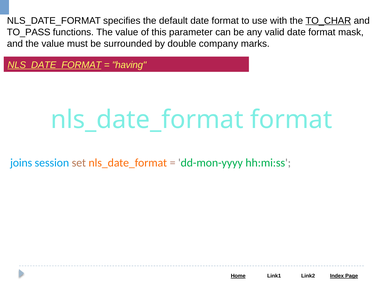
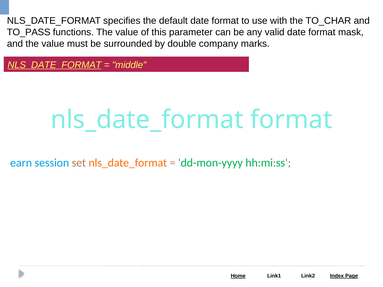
TO_CHAR underline: present -> none
having: having -> middle
joins: joins -> earn
